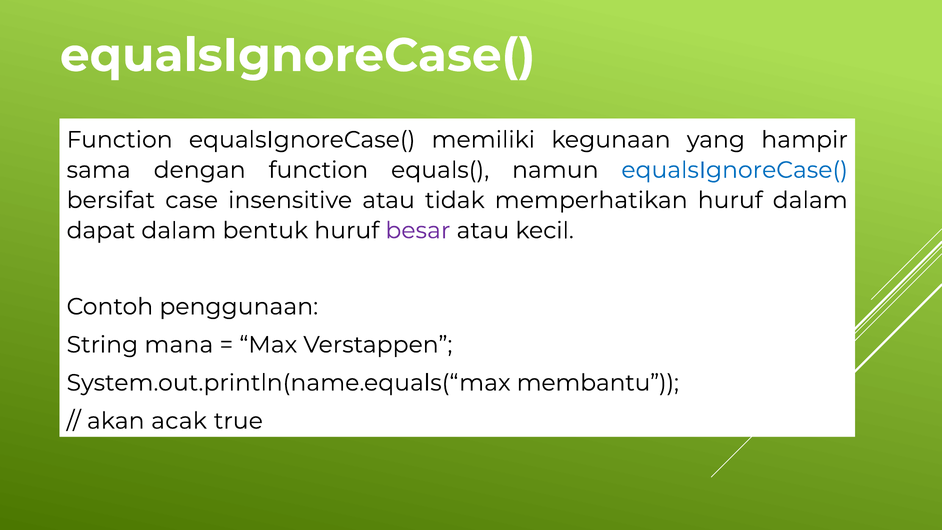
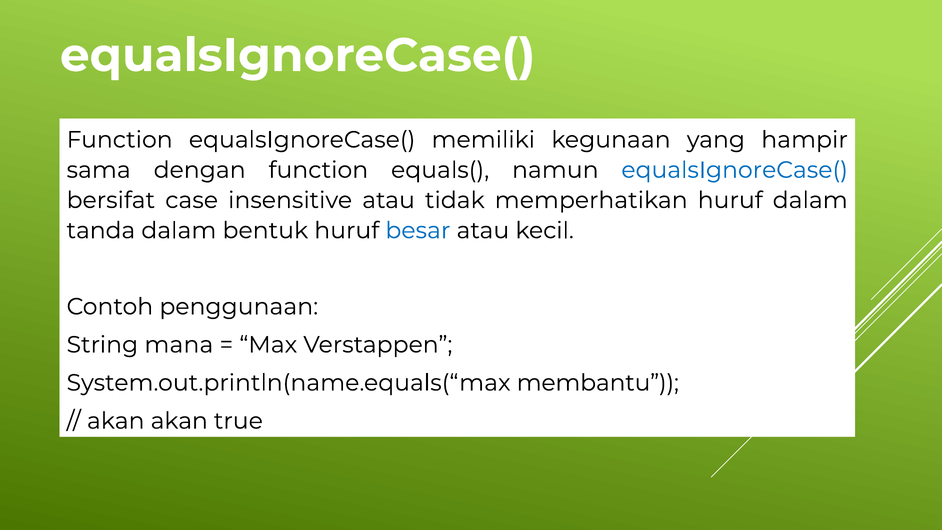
dapat: dapat -> tanda
besar colour: purple -> blue
akan acak: acak -> akan
